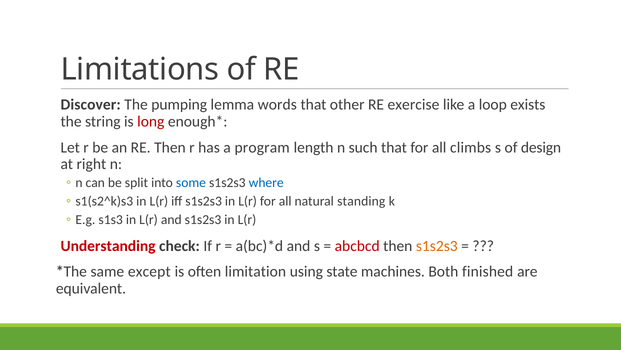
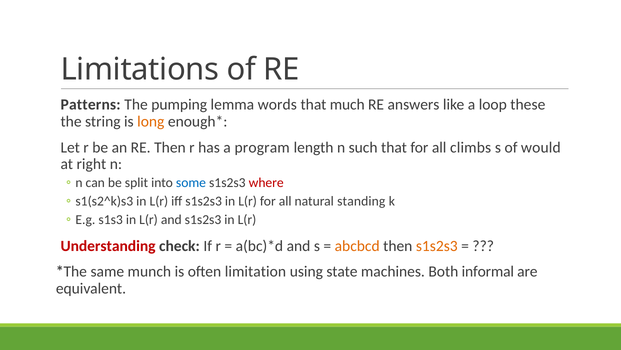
Discover: Discover -> Patterns
other: other -> much
exercise: exercise -> answers
exists: exists -> these
long colour: red -> orange
design: design -> would
where colour: blue -> red
abcbcd colour: red -> orange
except: except -> munch
finished: finished -> informal
